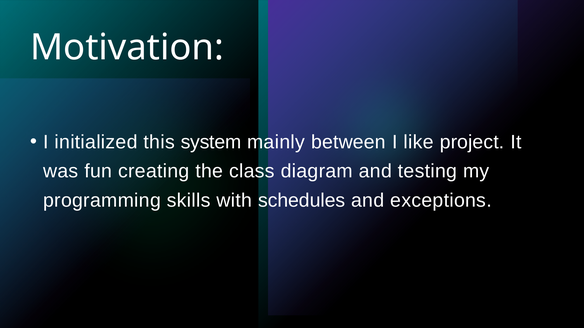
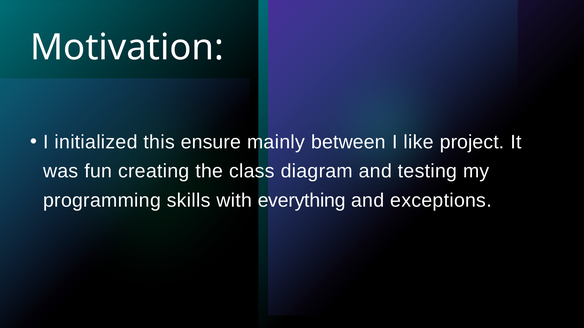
system: system -> ensure
schedules: schedules -> everything
